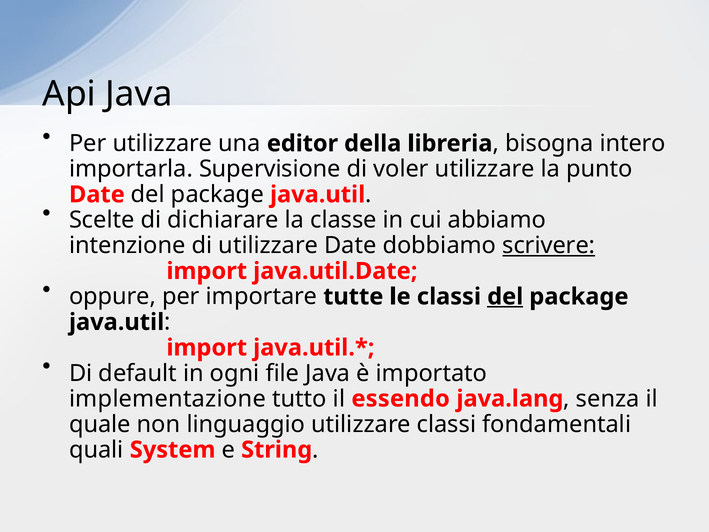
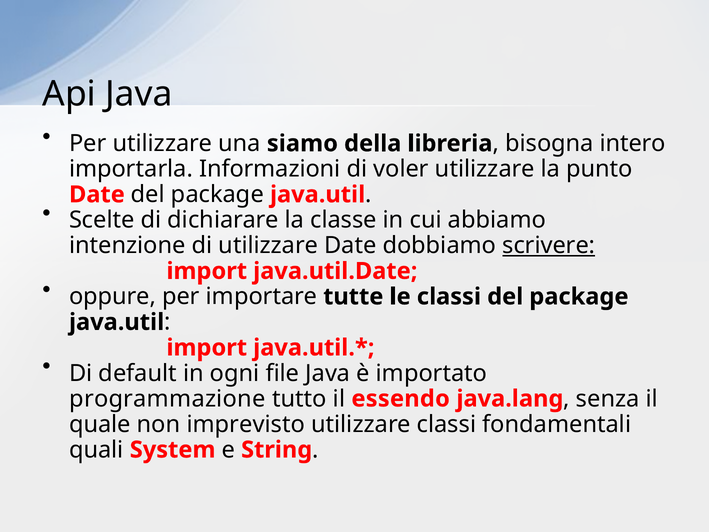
editor: editor -> siamo
Supervisione: Supervisione -> Informazioni
del at (505, 296) underline: present -> none
implementazione: implementazione -> programmazione
linguaggio: linguaggio -> imprevisto
